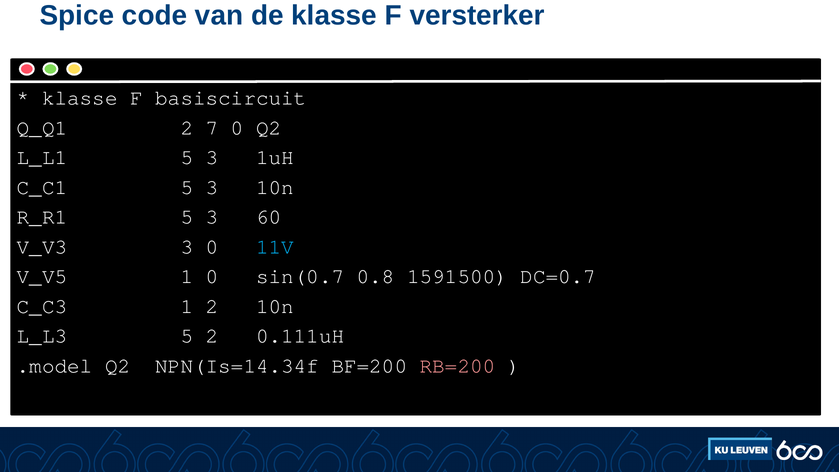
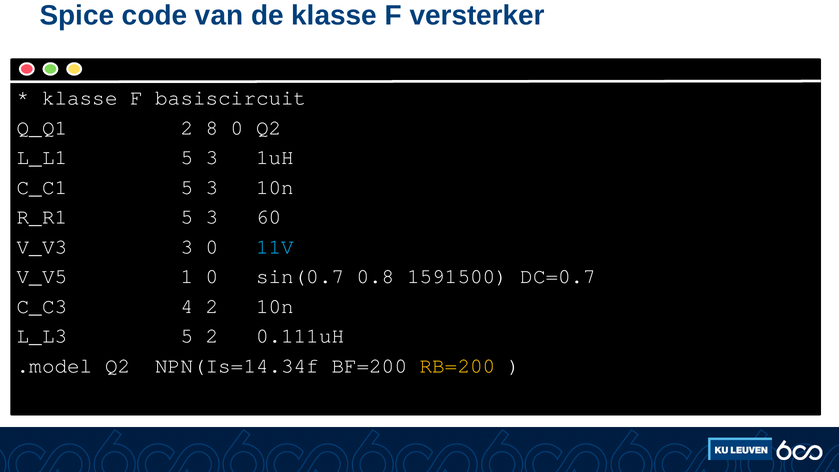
7: 7 -> 8
C_C3 1: 1 -> 4
RB=200 colour: pink -> yellow
